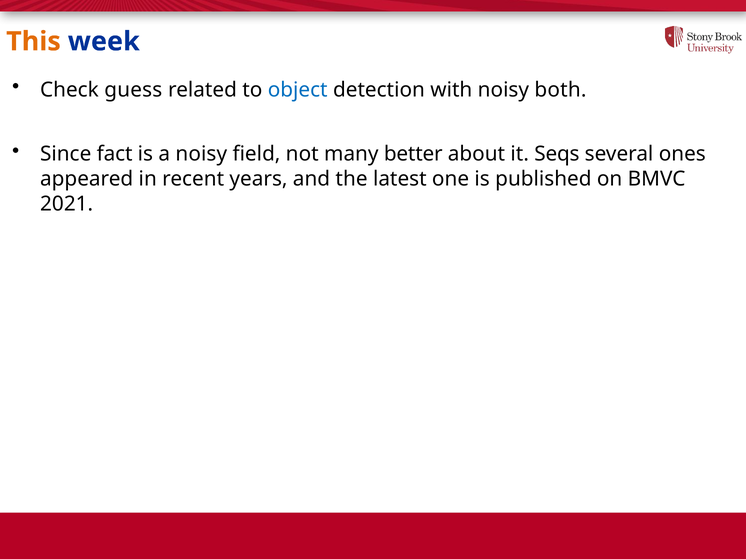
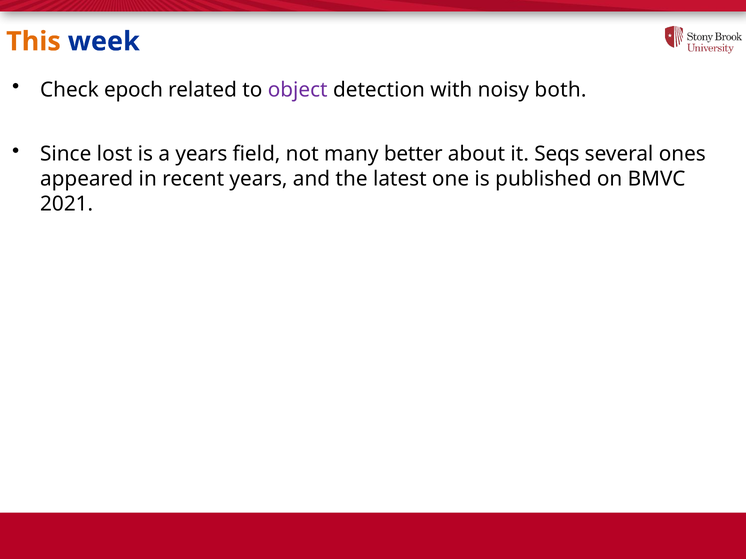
guess: guess -> epoch
object colour: blue -> purple
fact: fact -> lost
a noisy: noisy -> years
